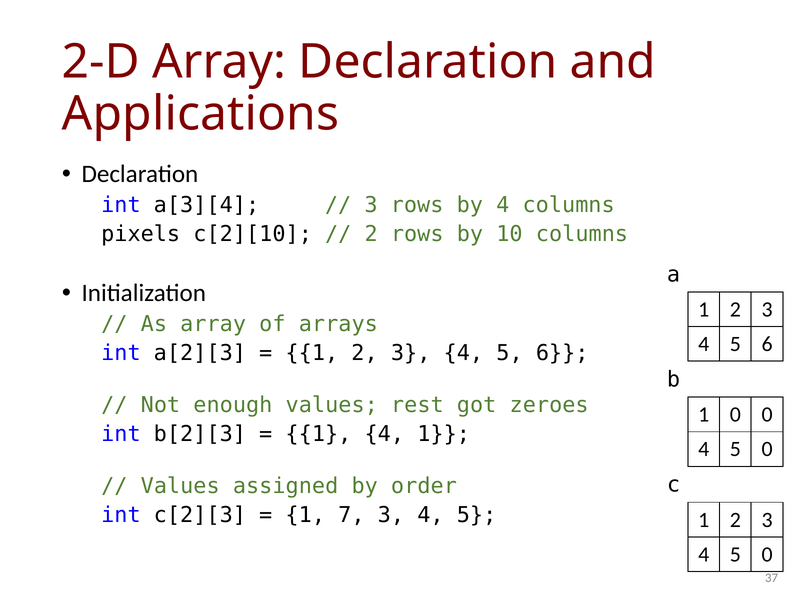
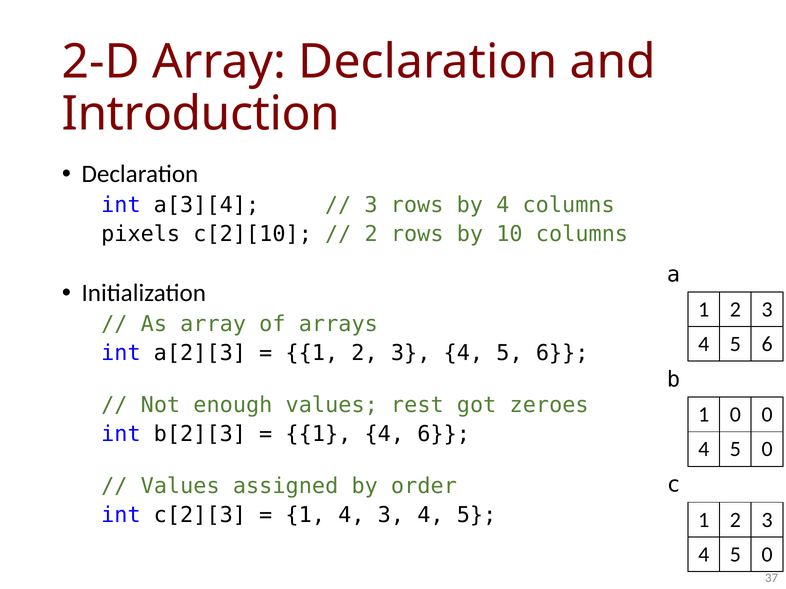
Applications: Applications -> Introduction
4 1: 1 -> 6
7 at (351, 516): 7 -> 4
